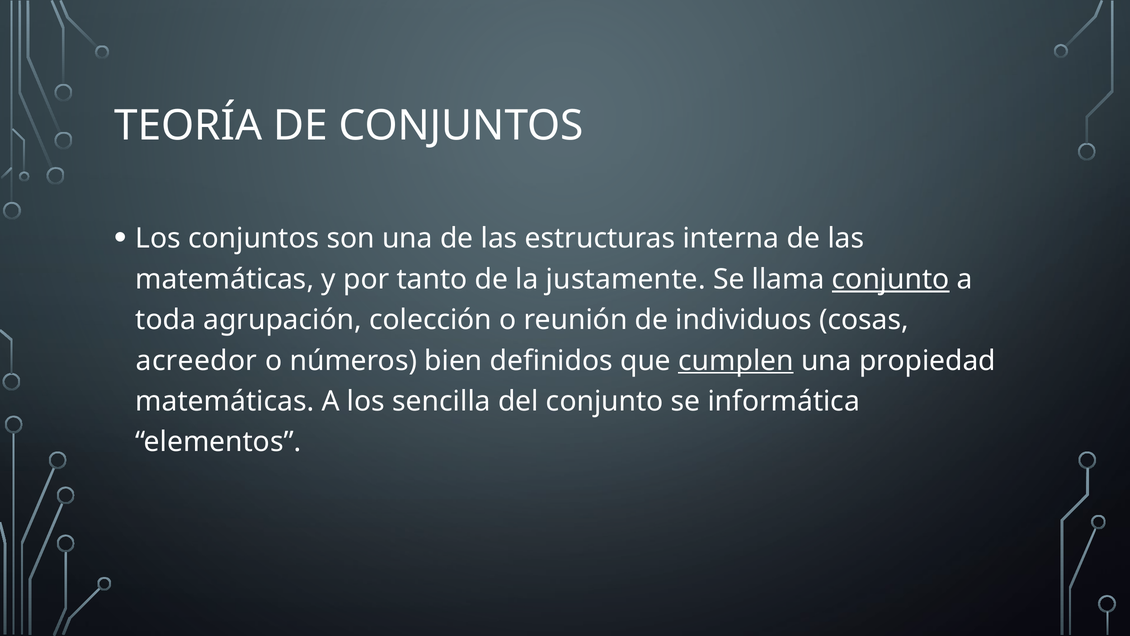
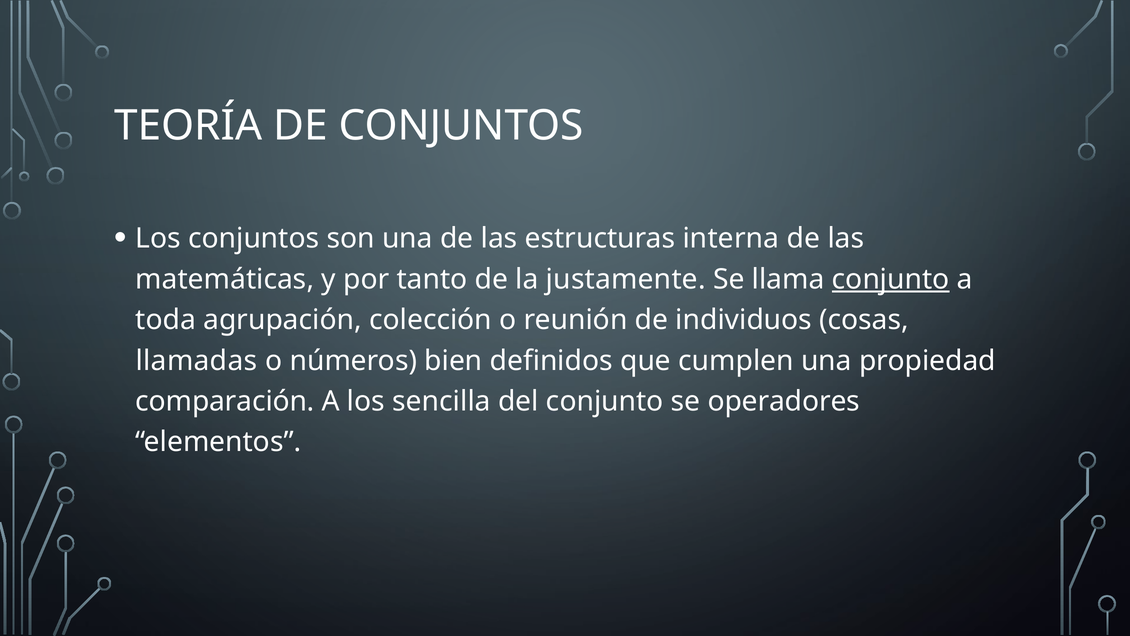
acreedor: acreedor -> llamadas
cumplen underline: present -> none
matemáticas at (225, 401): matemáticas -> comparación
informática: informática -> operadores
